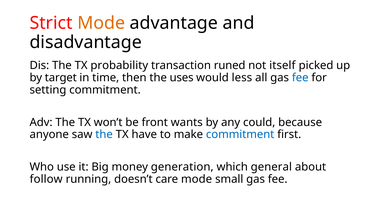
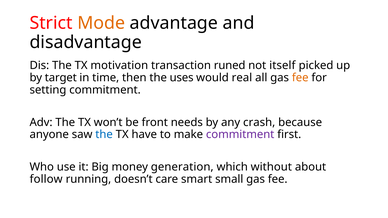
probability: probability -> motivation
less: less -> real
fee at (300, 78) colour: blue -> orange
wants: wants -> needs
could: could -> crash
commitment at (240, 135) colour: blue -> purple
general: general -> without
care mode: mode -> smart
